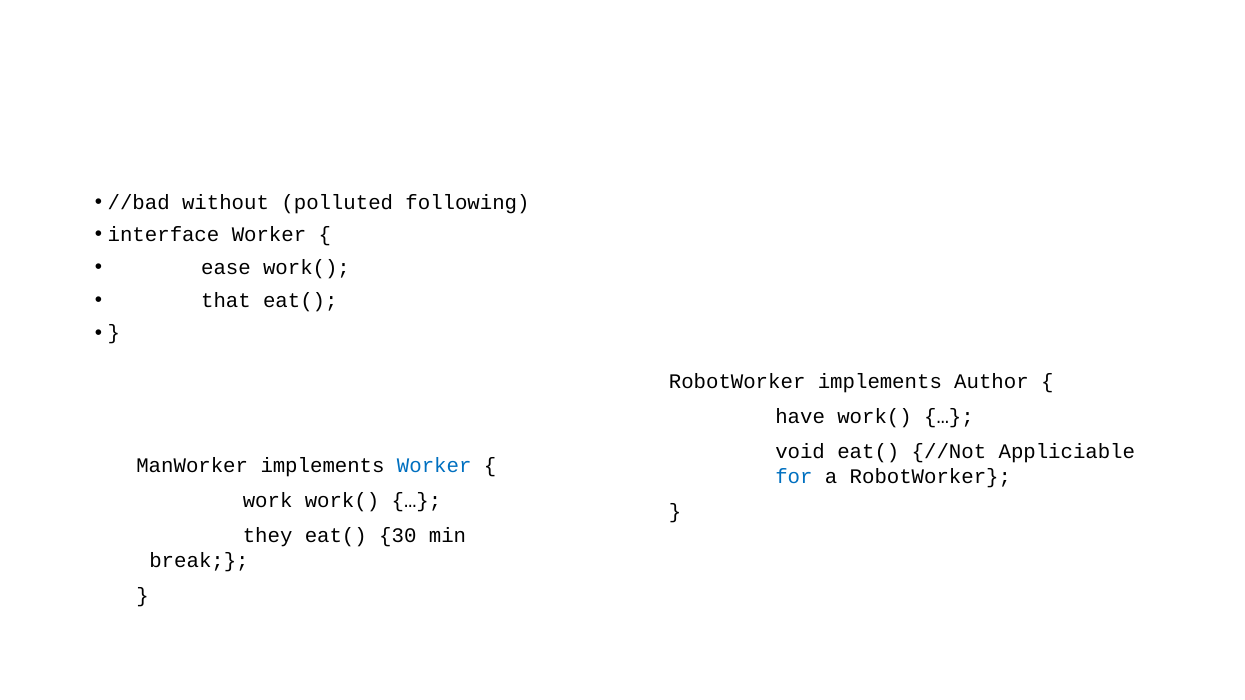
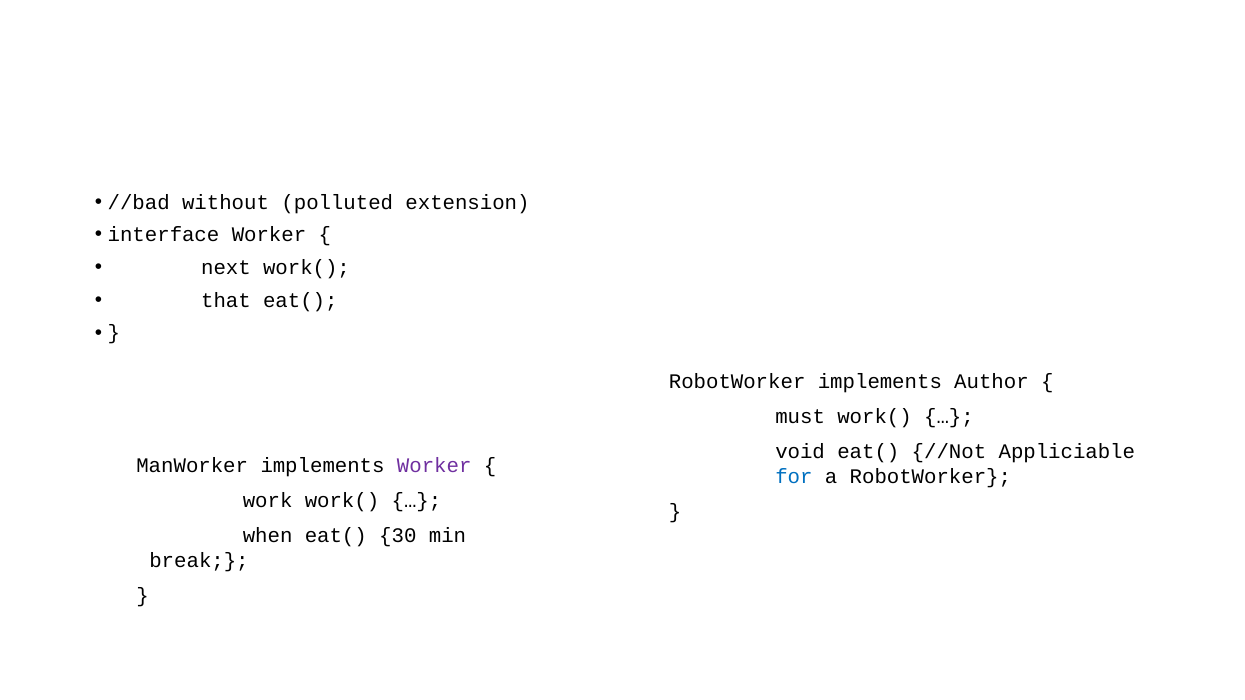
following: following -> extension
ease: ease -> next
have: have -> must
Worker at (434, 466) colour: blue -> purple
they: they -> when
